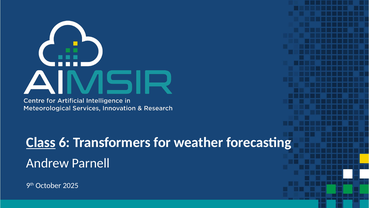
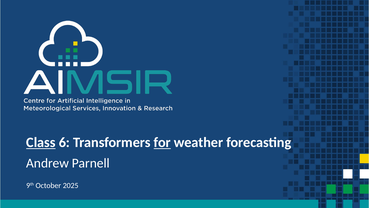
for underline: none -> present
